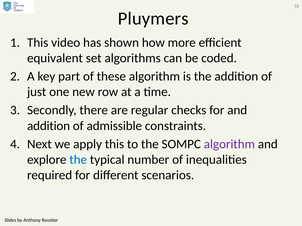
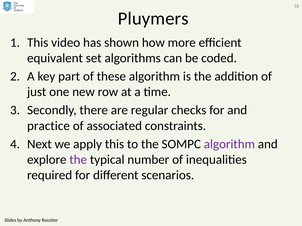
addition at (49, 126): addition -> practice
admissible: admissible -> associated
the at (78, 160) colour: blue -> purple
